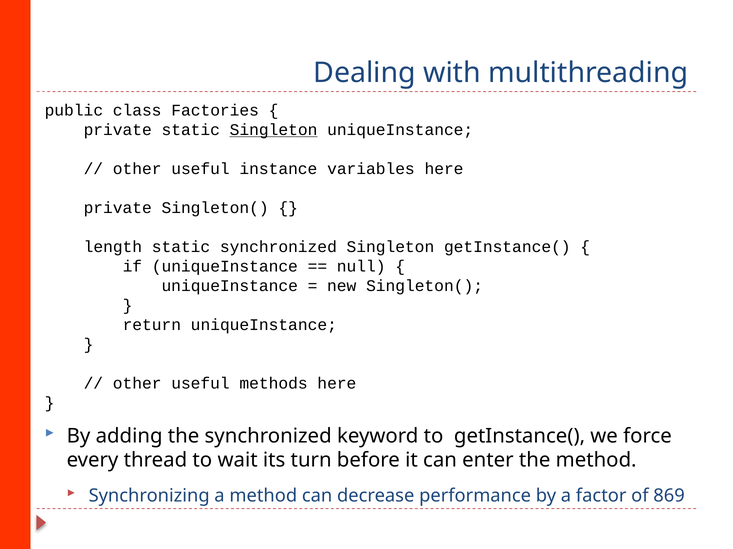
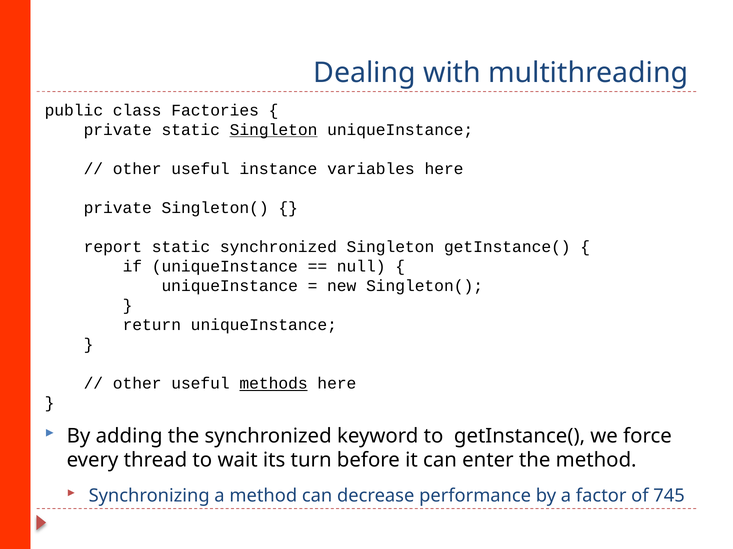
length: length -> report
methods underline: none -> present
869: 869 -> 745
